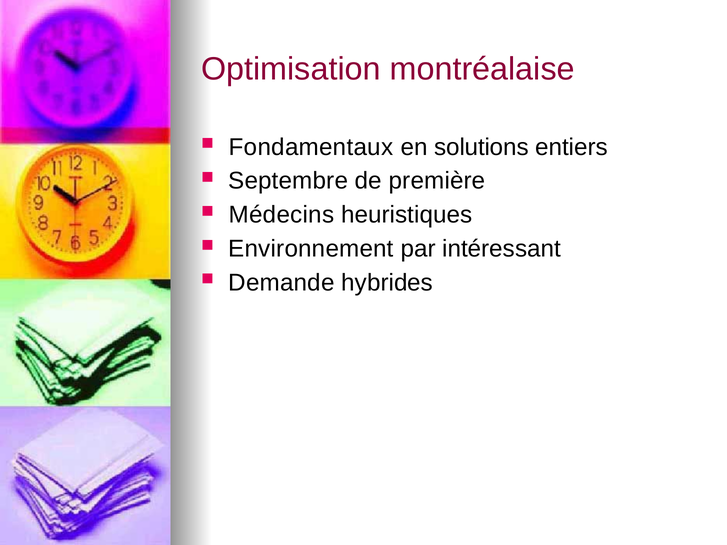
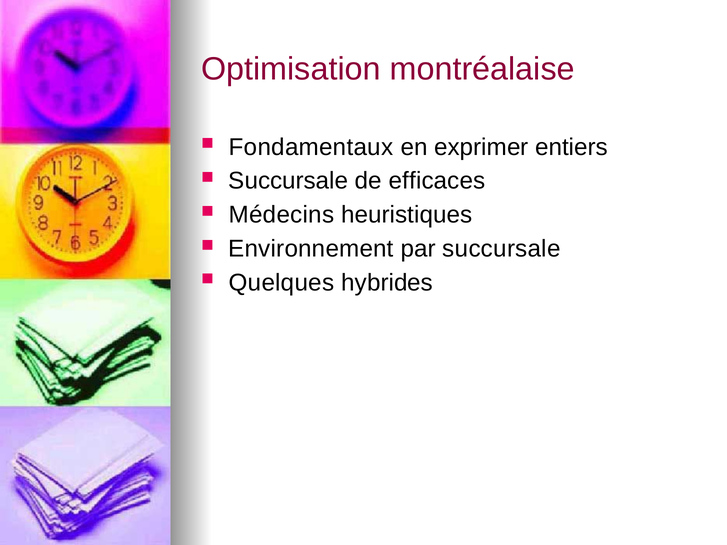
solutions: solutions -> exprimer
Septembre at (288, 181): Septembre -> Succursale
première: première -> efficaces
par intéressant: intéressant -> succursale
Demande: Demande -> Quelques
